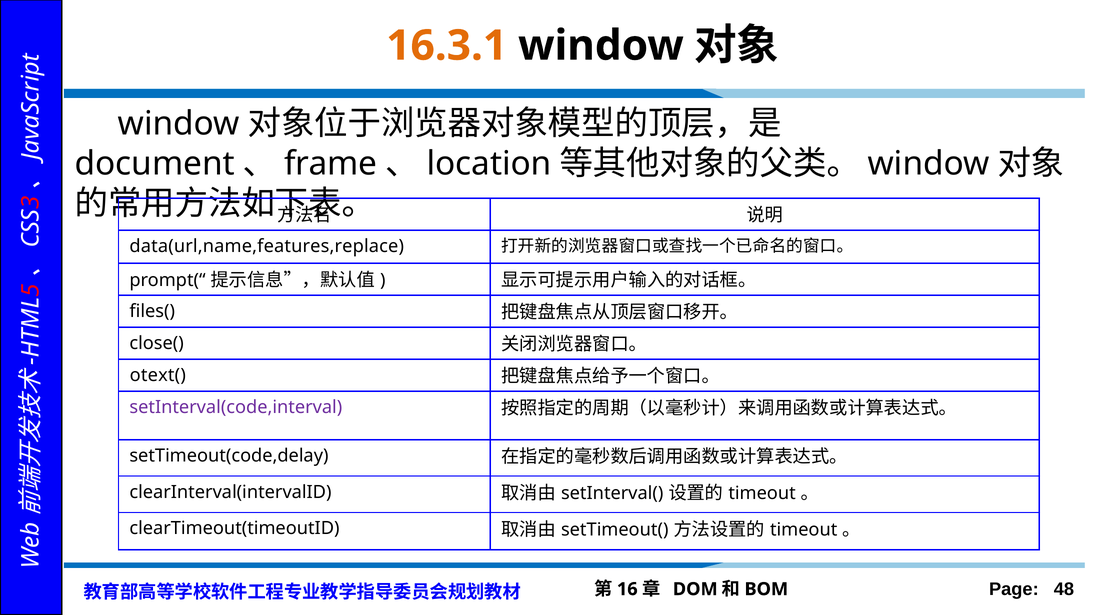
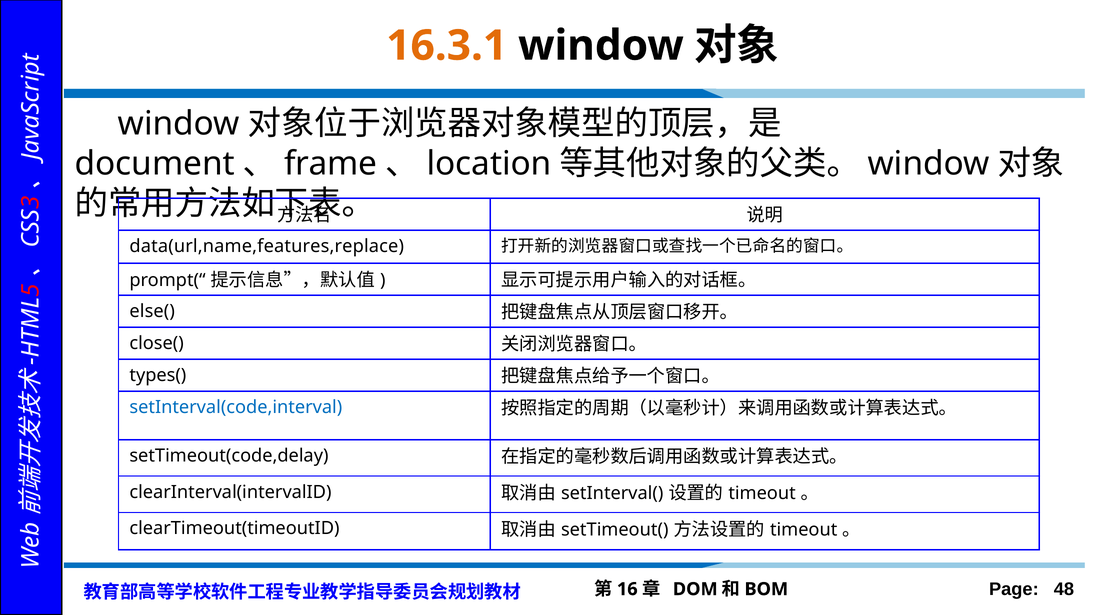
files(: files( -> else(
otext(: otext( -> types(
setInterval(code,interval colour: purple -> blue
